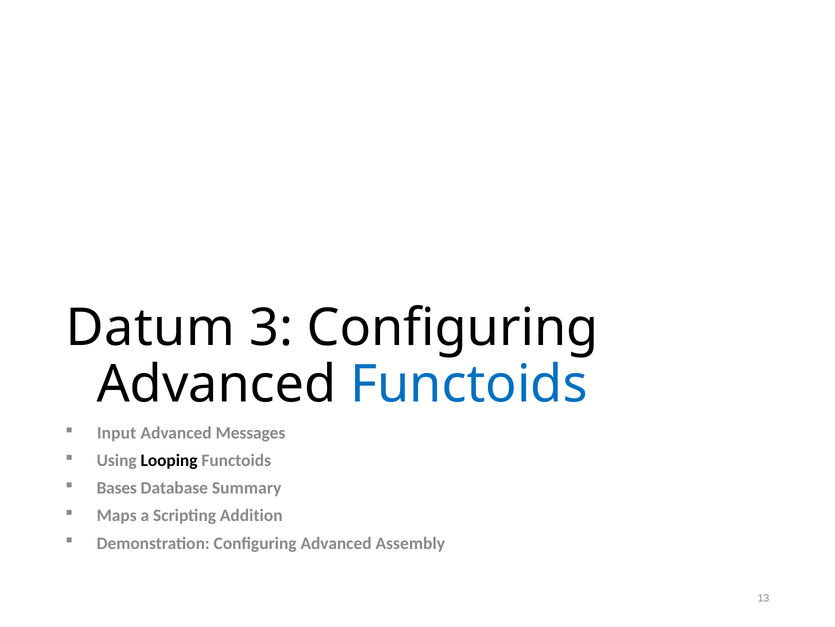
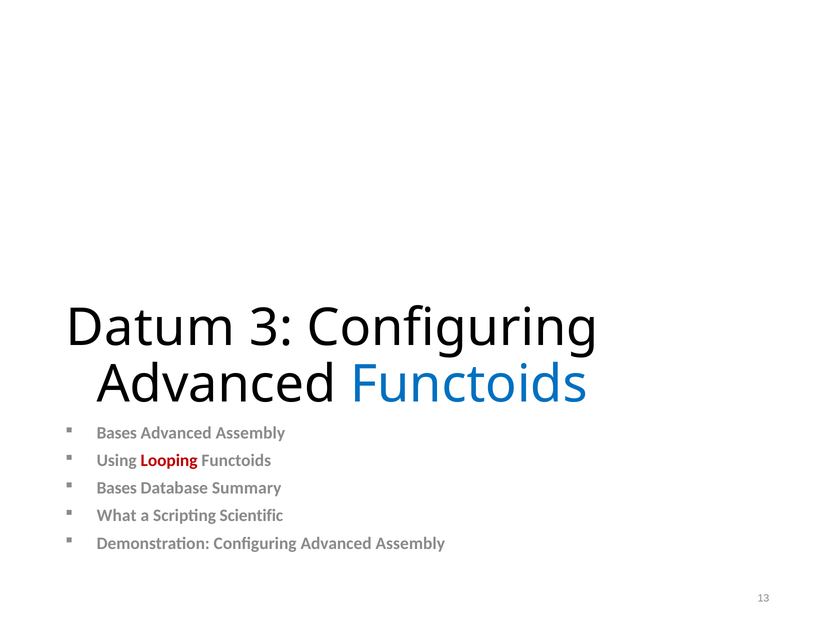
Input at (117, 433): Input -> Bases
Messages at (250, 433): Messages -> Assembly
Looping colour: black -> red
Maps: Maps -> What
Addition: Addition -> Scientific
